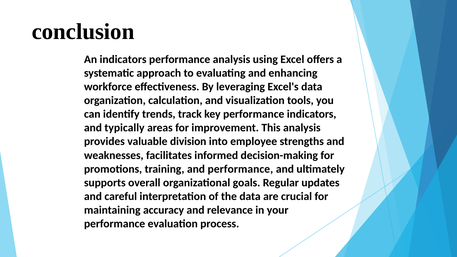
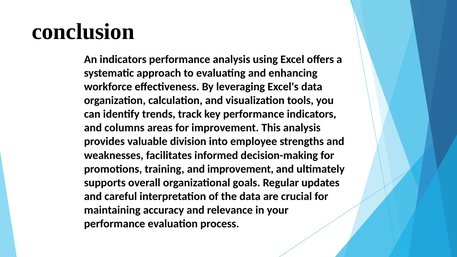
typically: typically -> columns
and performance: performance -> improvement
